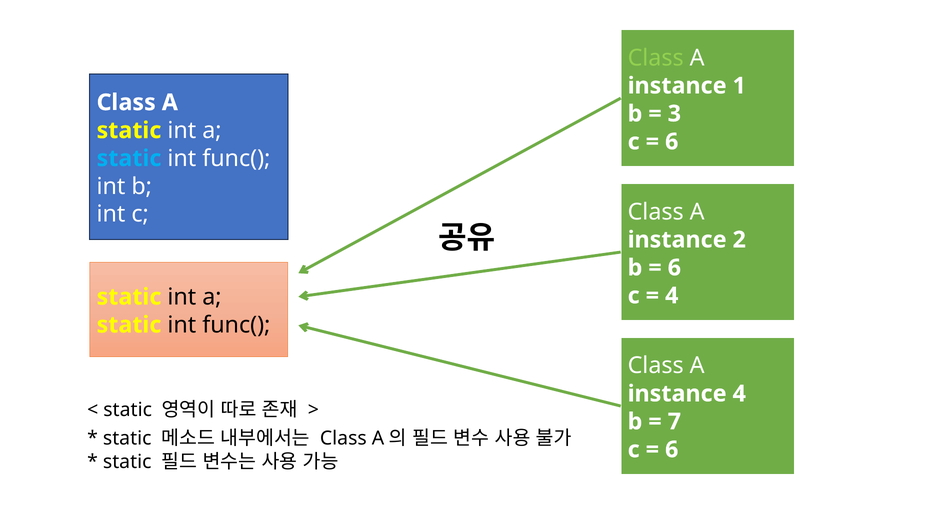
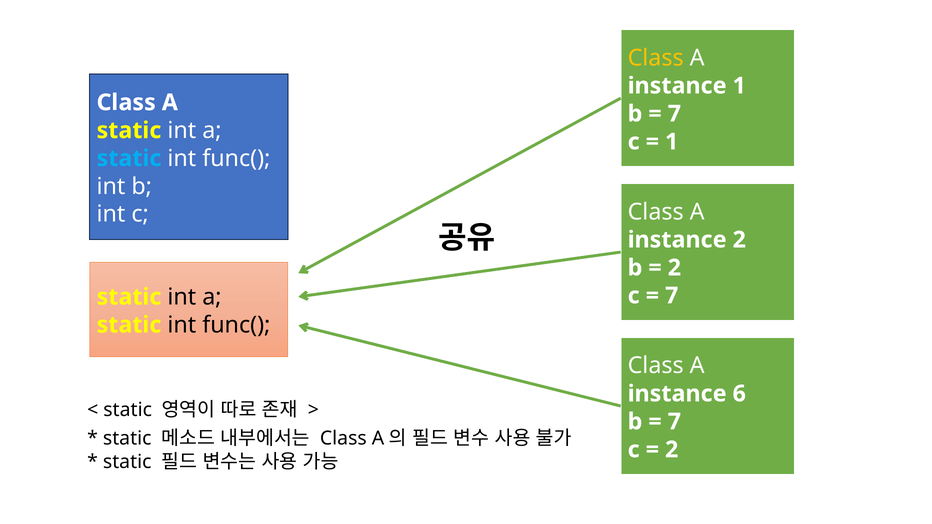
Class at (656, 58) colour: light green -> yellow
3 at (674, 114): 3 -> 7
6 at (672, 142): 6 -> 1
6 at (674, 268): 6 -> 2
4 at (672, 296): 4 -> 7
instance 4: 4 -> 6
6 at (672, 450): 6 -> 2
